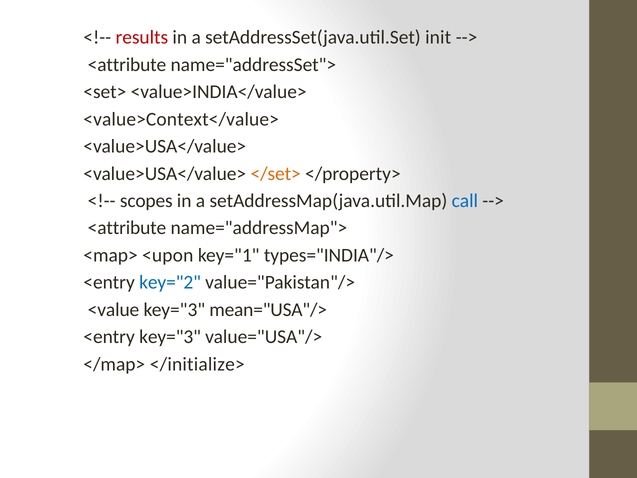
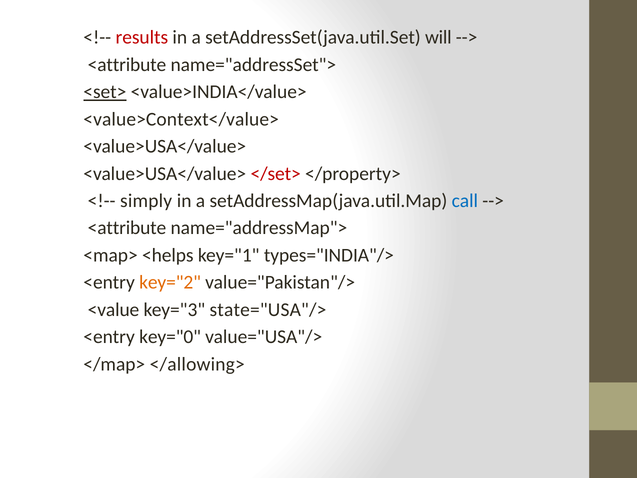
init: init -> will
<set> underline: none -> present
</set> colour: orange -> red
scopes: scopes -> simply
<upon: <upon -> <helps
key="2 colour: blue -> orange
mean="USA"/>: mean="USA"/> -> state="USA"/>
<entry key="3: key="3 -> key="0
</initialize>: </initialize> -> </allowing>
